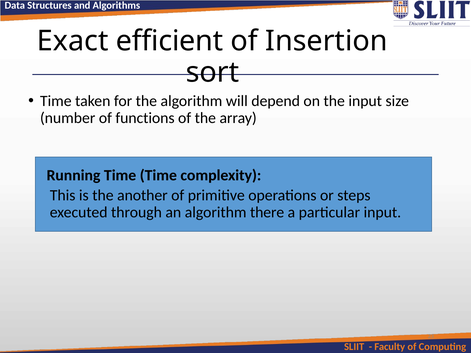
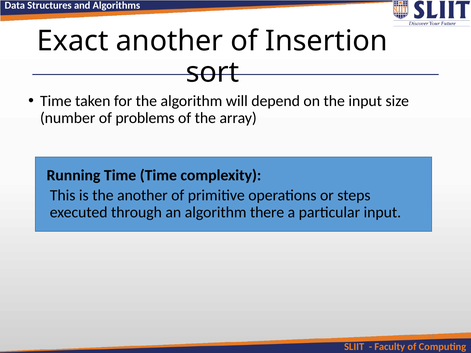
Exact efficient: efficient -> another
functions: functions -> problems
